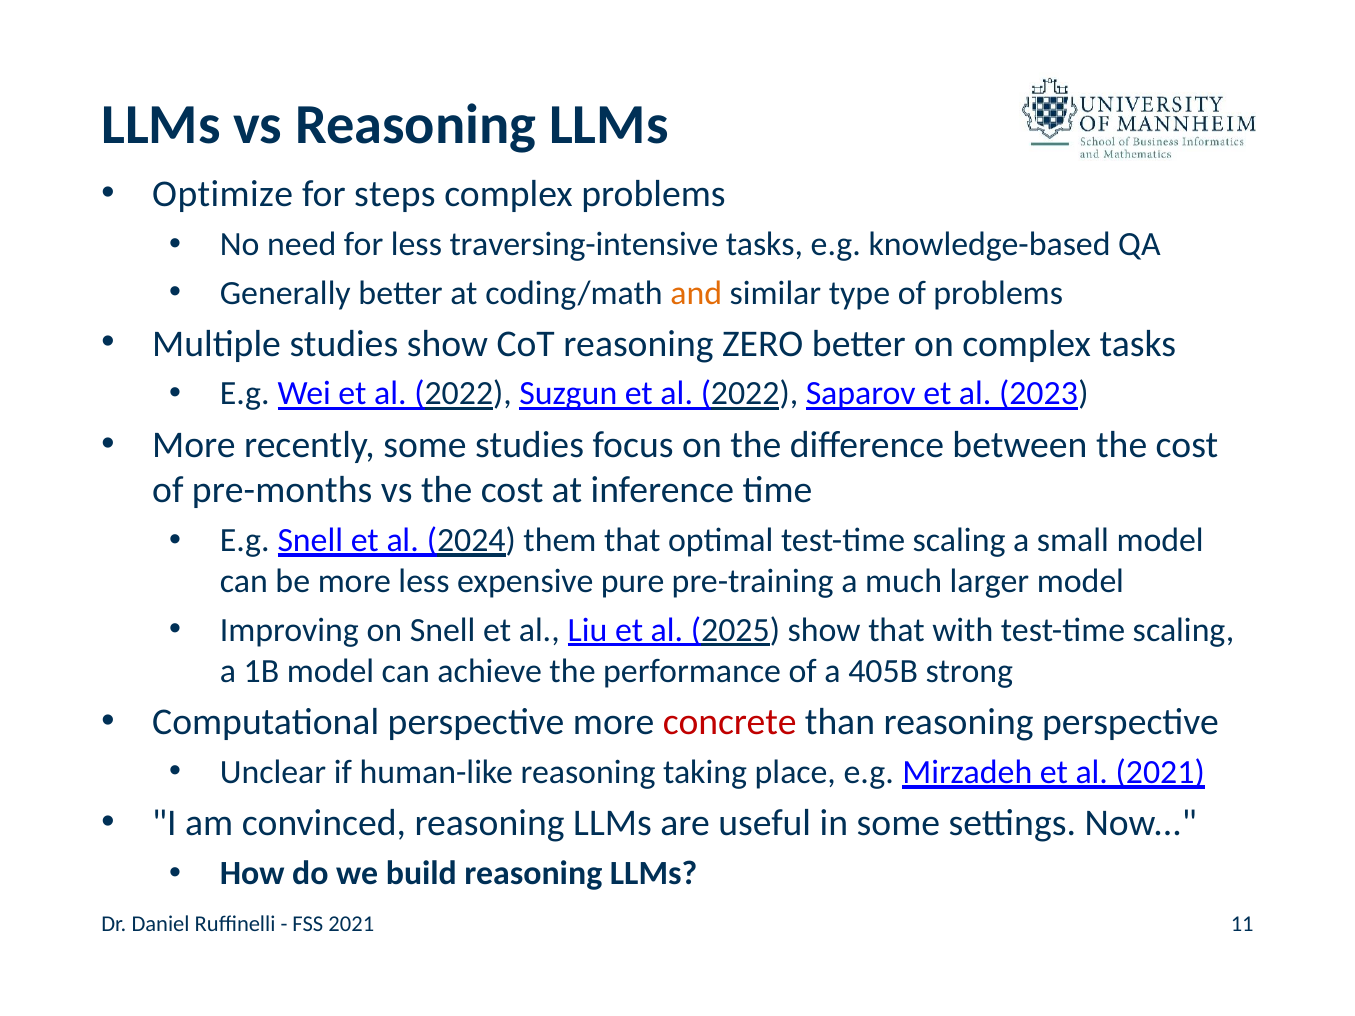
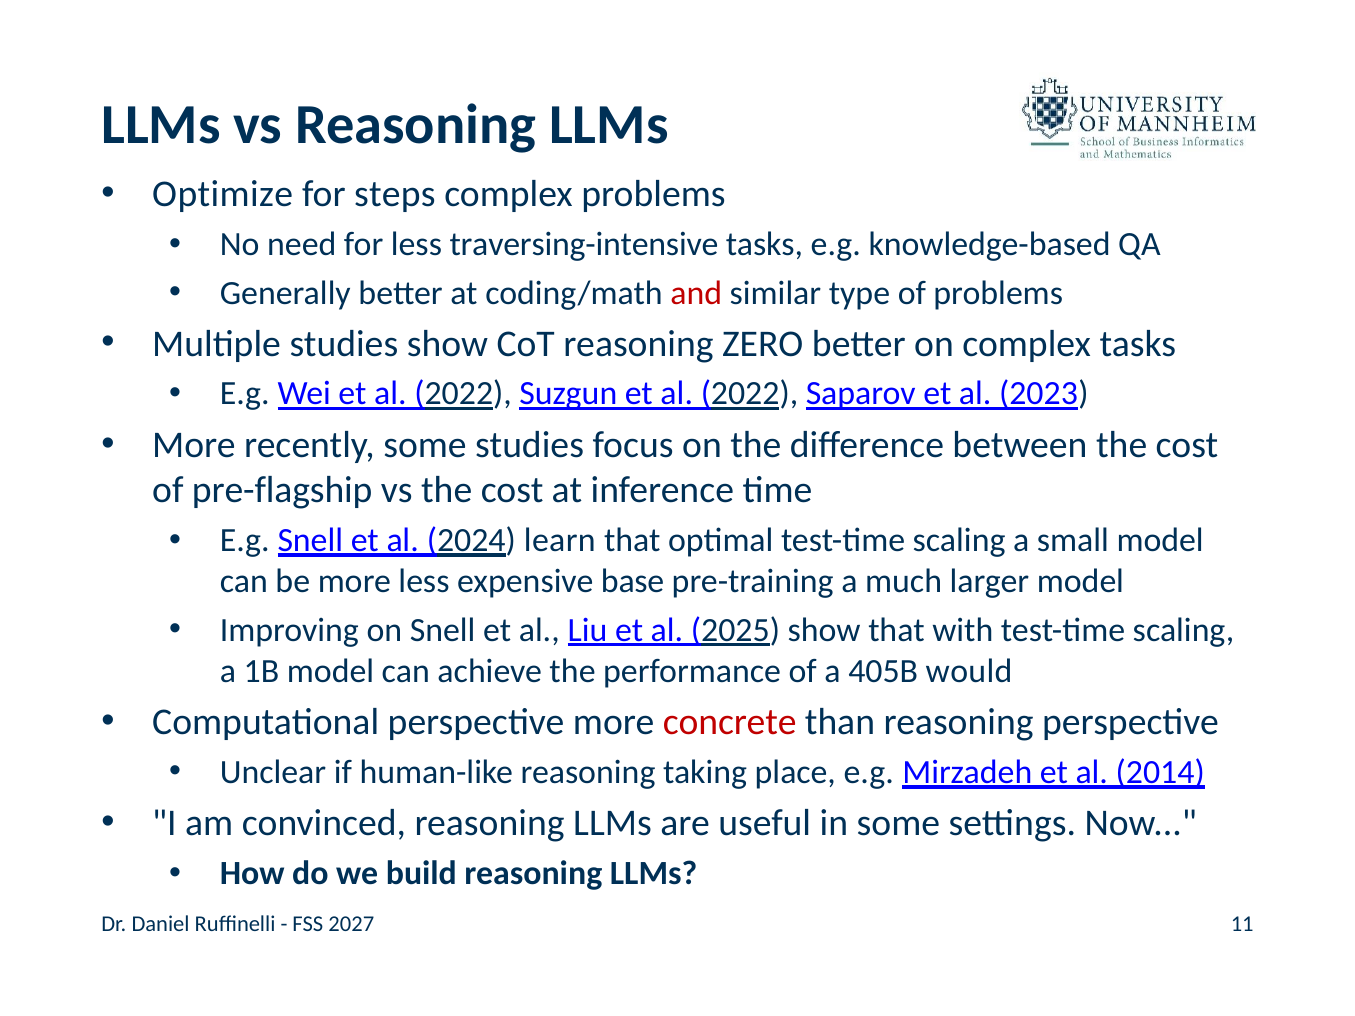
and colour: orange -> red
pre-months: pre-months -> pre-flagship
them: them -> learn
pure: pure -> base
strong: strong -> would
al 2021: 2021 -> 2014
FSS 2021: 2021 -> 2027
